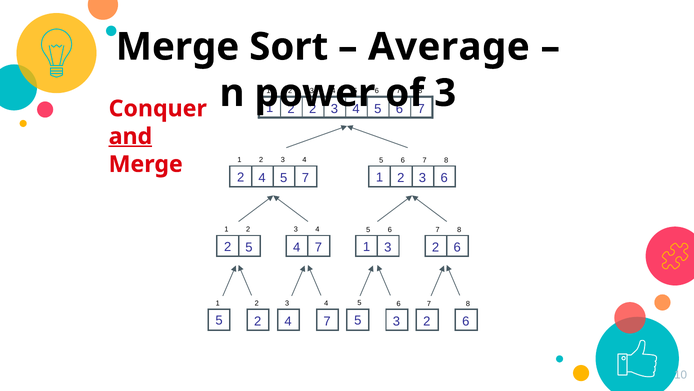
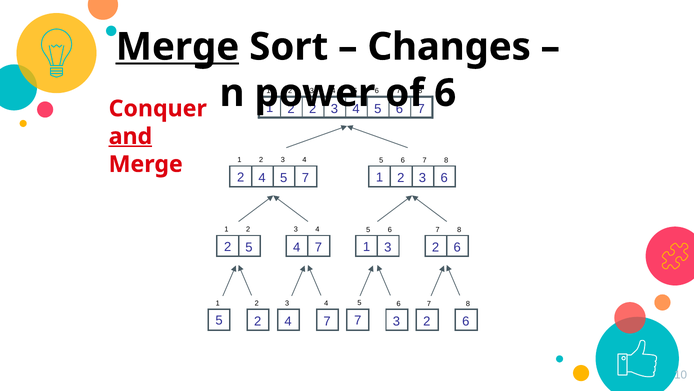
Merge at (177, 47) underline: none -> present
Average: Average -> Changes
3 at (445, 93): 3 -> 6
5 at (358, 320): 5 -> 7
